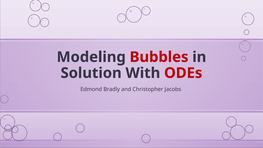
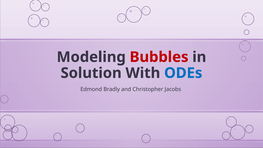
ODEs colour: red -> blue
